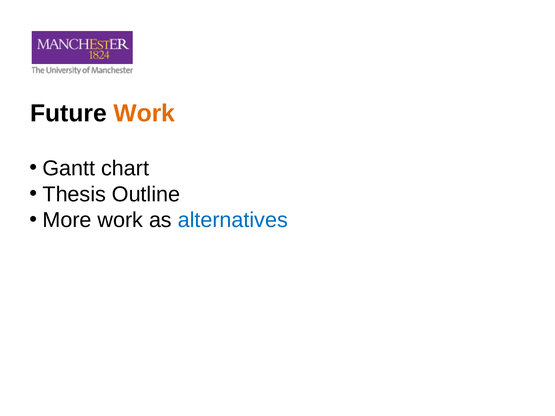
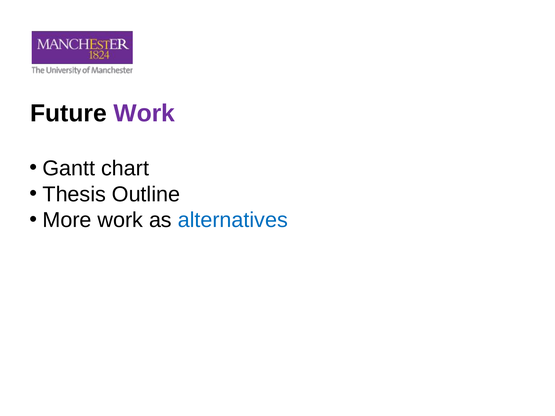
Work at (144, 113) colour: orange -> purple
